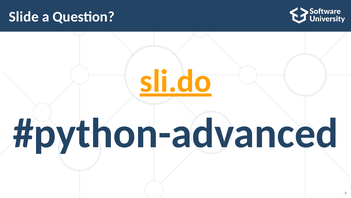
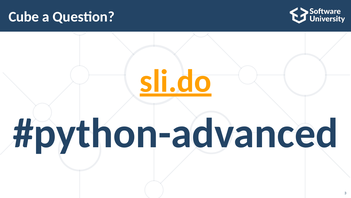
Slide: Slide -> Cube
